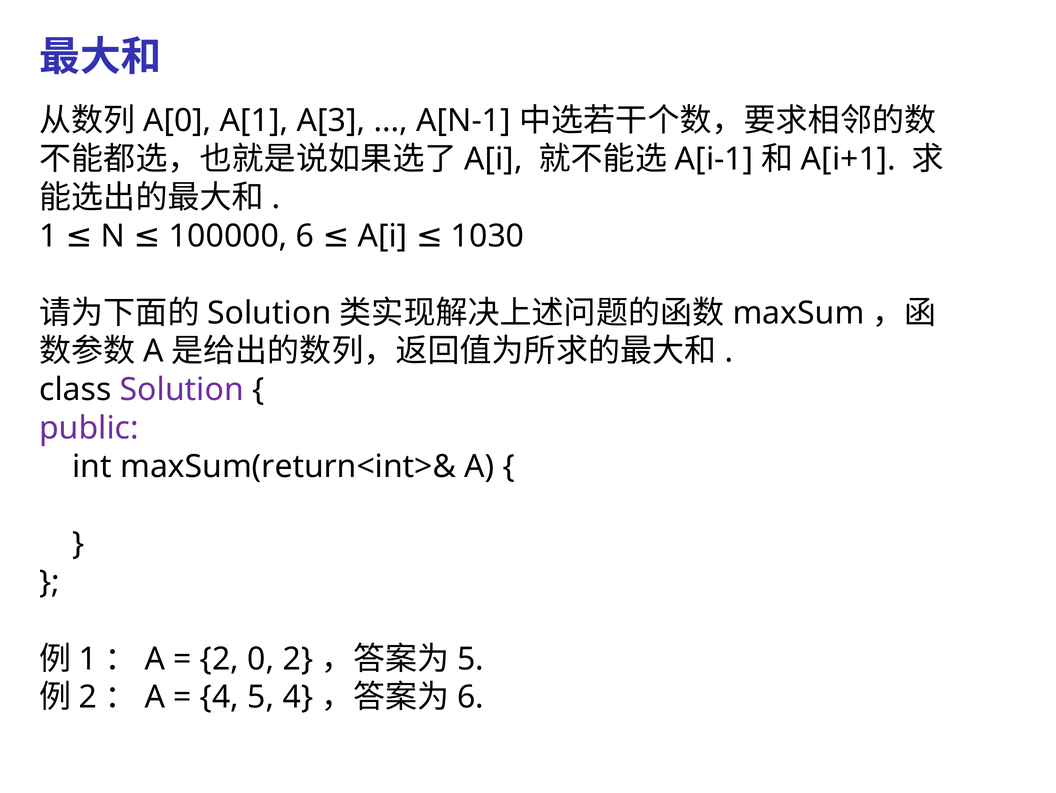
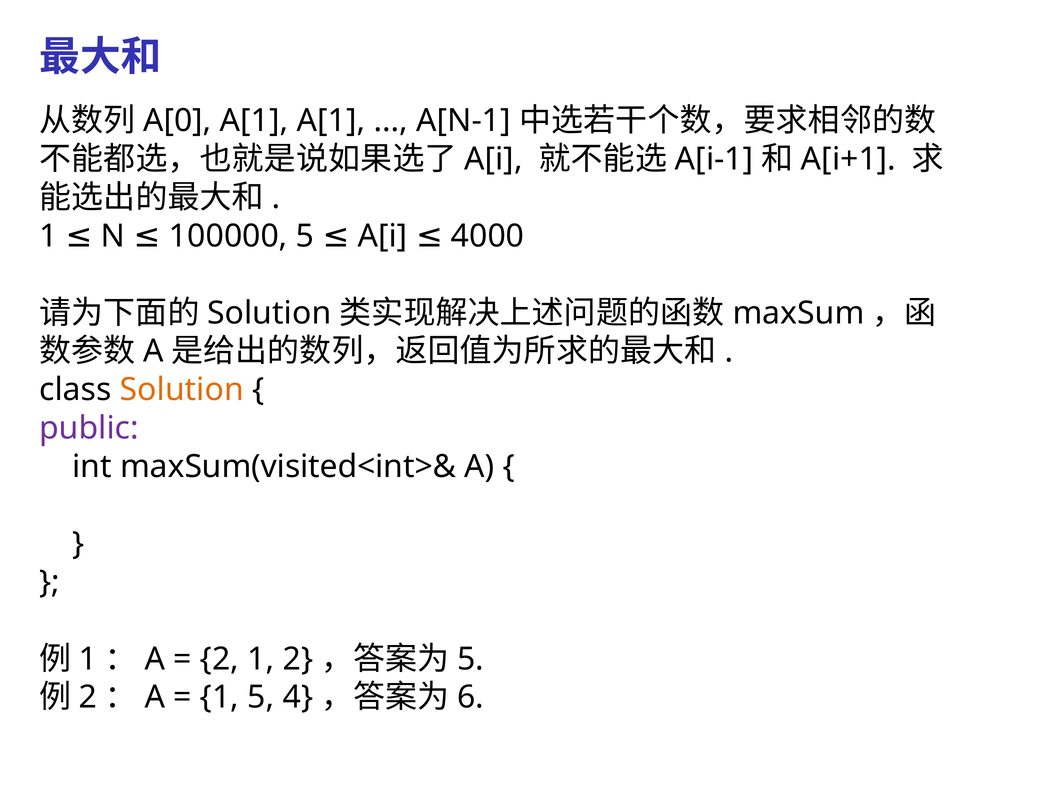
A[1 A[3: A[3 -> A[1
100000 6: 6 -> 5
1030: 1030 -> 4000
Solution colour: purple -> orange
maxSum(return<int>&: maxSum(return<int>& -> maxSum(visited<int>&
2 0: 0 -> 1
4 at (219, 697): 4 -> 1
